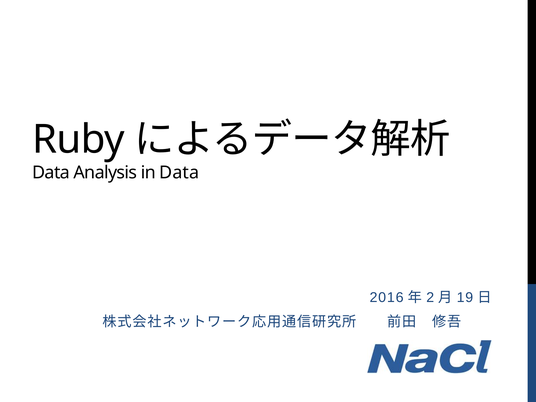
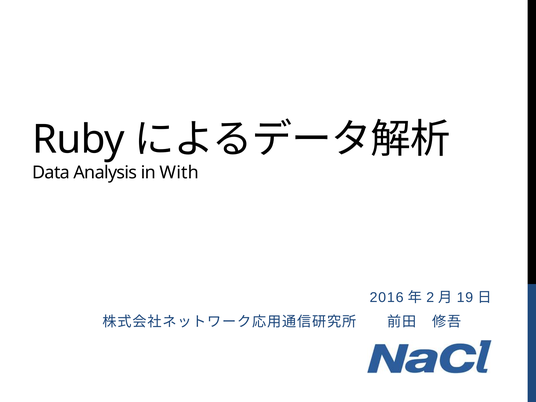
in Data: Data -> With
